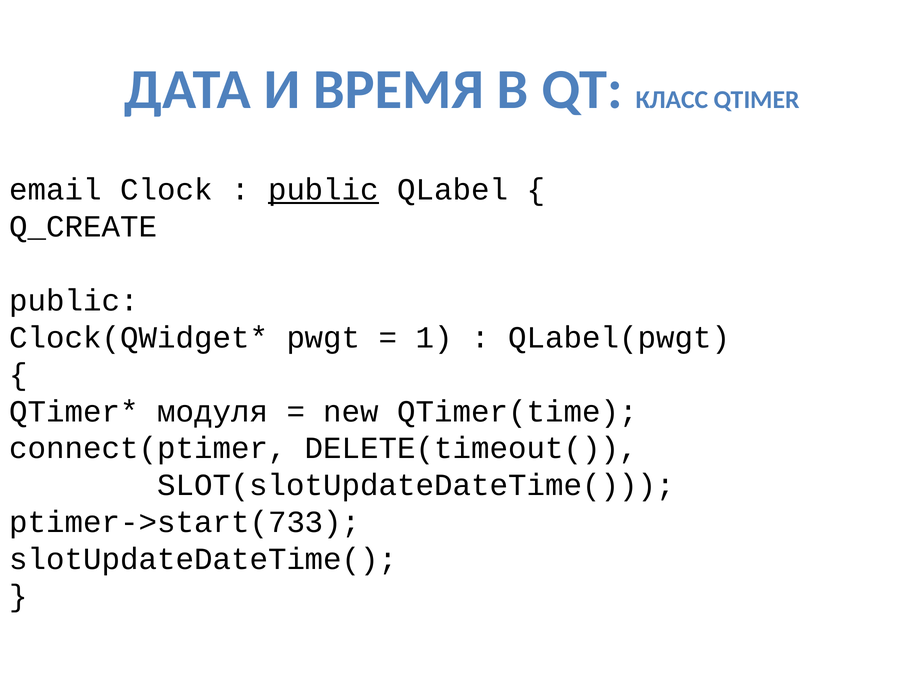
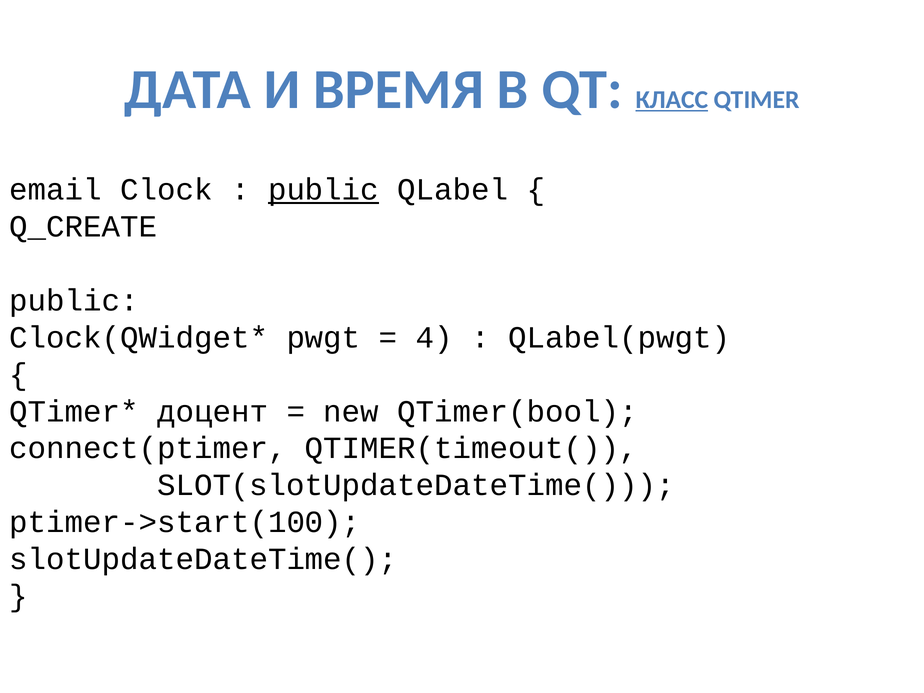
КЛАСС underline: none -> present
1: 1 -> 4
модуля: модуля -> доцент
QTimer(time: QTimer(time -> QTimer(bool
DELETE(timeout(: DELETE(timeout( -> QTIMER(timeout(
ptimer->start(733: ptimer->start(733 -> ptimer->start(100
